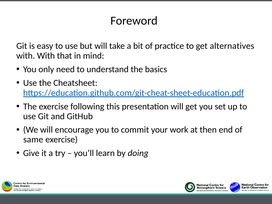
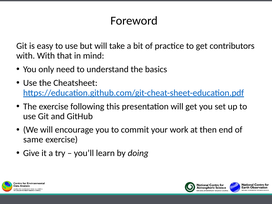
alternatives: alternatives -> contributors
